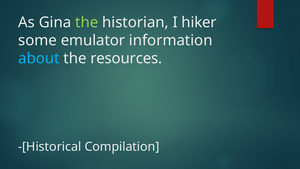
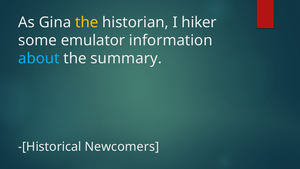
the at (87, 22) colour: light green -> yellow
resources: resources -> summary
Compilation: Compilation -> Newcomers
